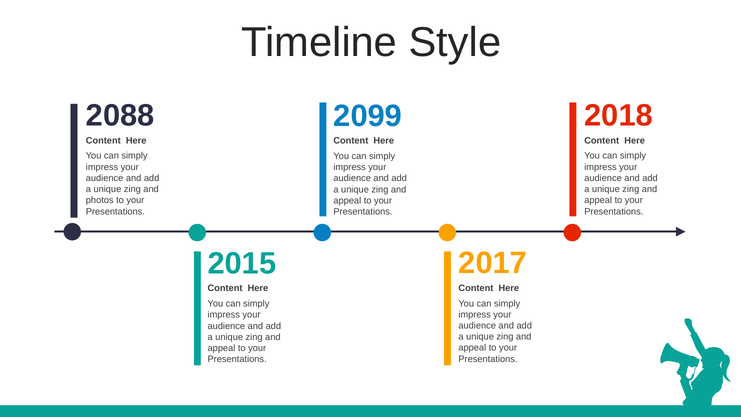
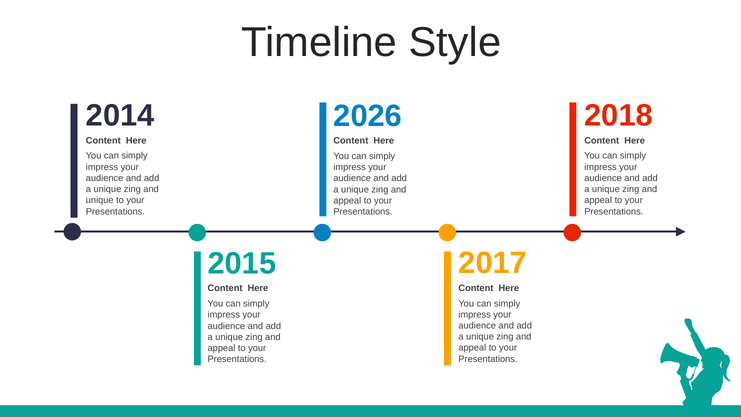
2088: 2088 -> 2014
2099: 2099 -> 2026
photos at (100, 200): photos -> unique
